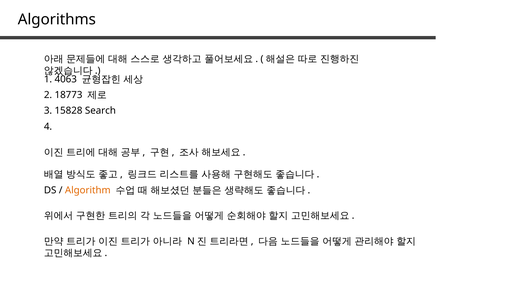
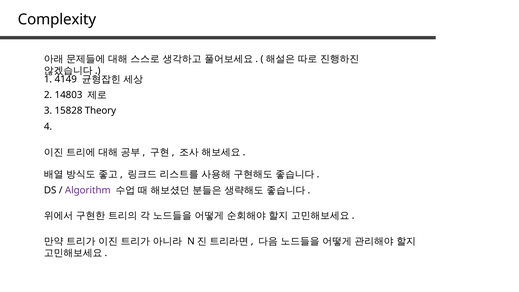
Algorithms: Algorithms -> Complexity
4063: 4063 -> 4149
18773: 18773 -> 14803
Search: Search -> Theory
Algorithm colour: orange -> purple
